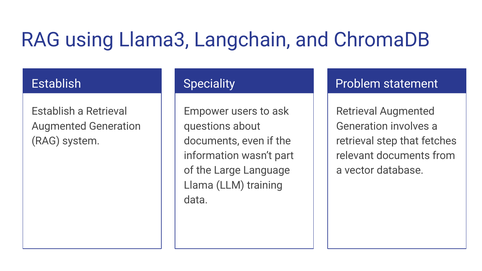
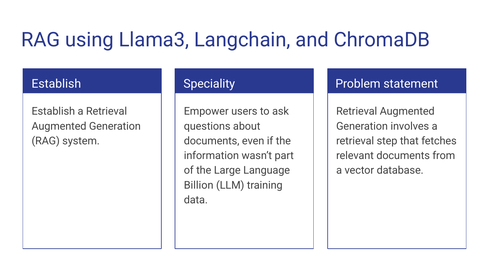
Llama: Llama -> Billion
